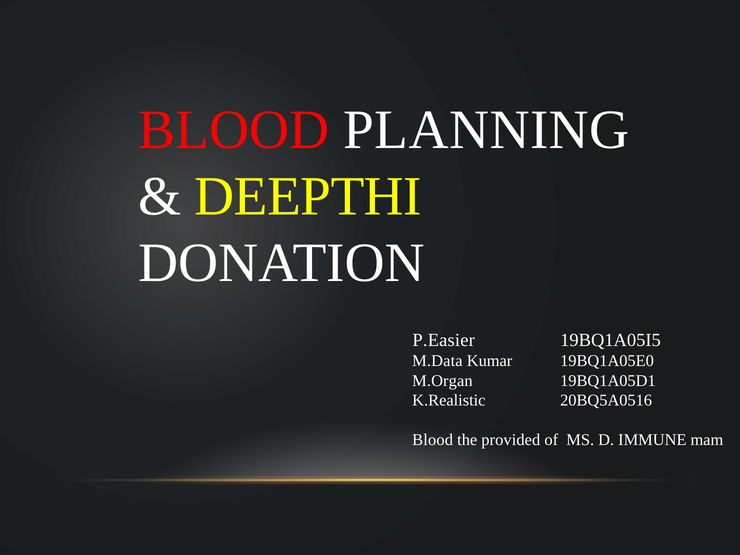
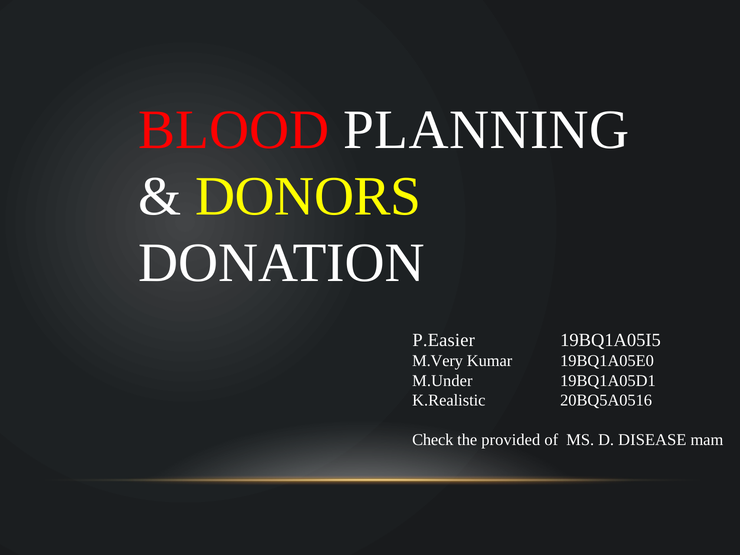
DEEPTHI: DEEPTHI -> DONORS
M.Data: M.Data -> M.Very
M.Organ: M.Organ -> M.Under
Blood at (433, 440): Blood -> Check
IMMUNE: IMMUNE -> DISEASE
